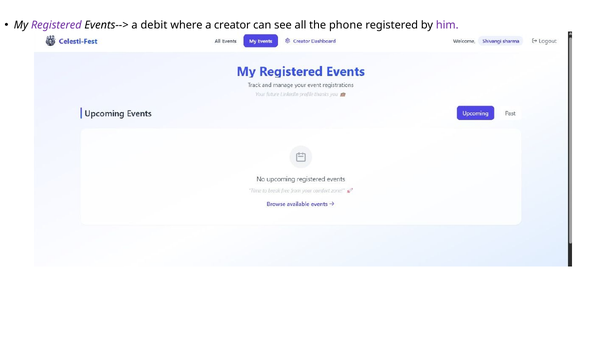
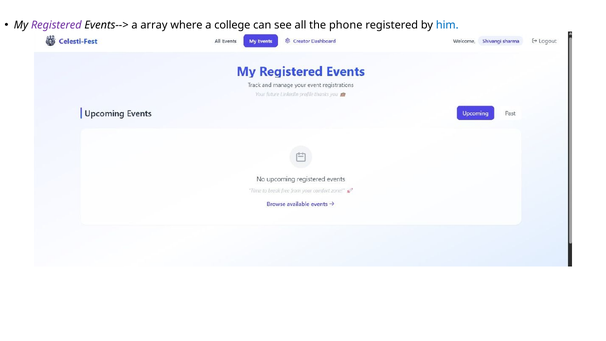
debit: debit -> array
creator: creator -> college
him colour: purple -> blue
